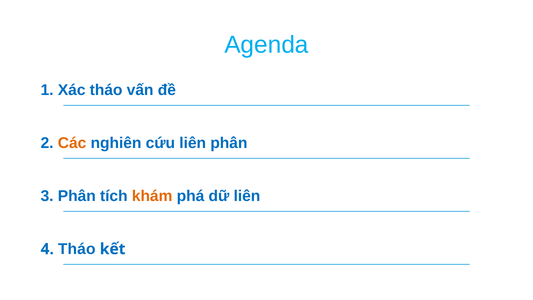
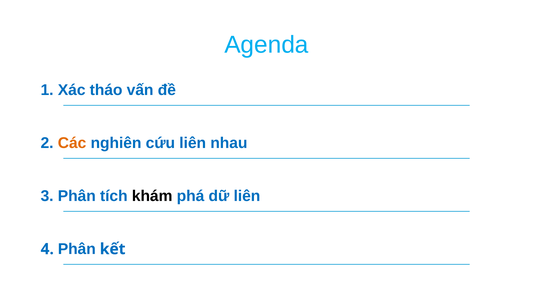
liên phân: phân -> nhau
khám colour: orange -> black
4 Tháo: Tháo -> Phân
